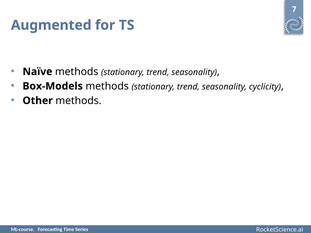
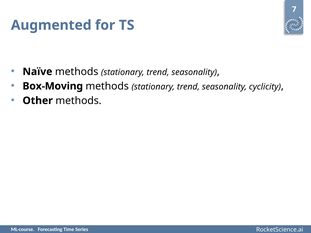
Box-Models: Box-Models -> Box-Moving
